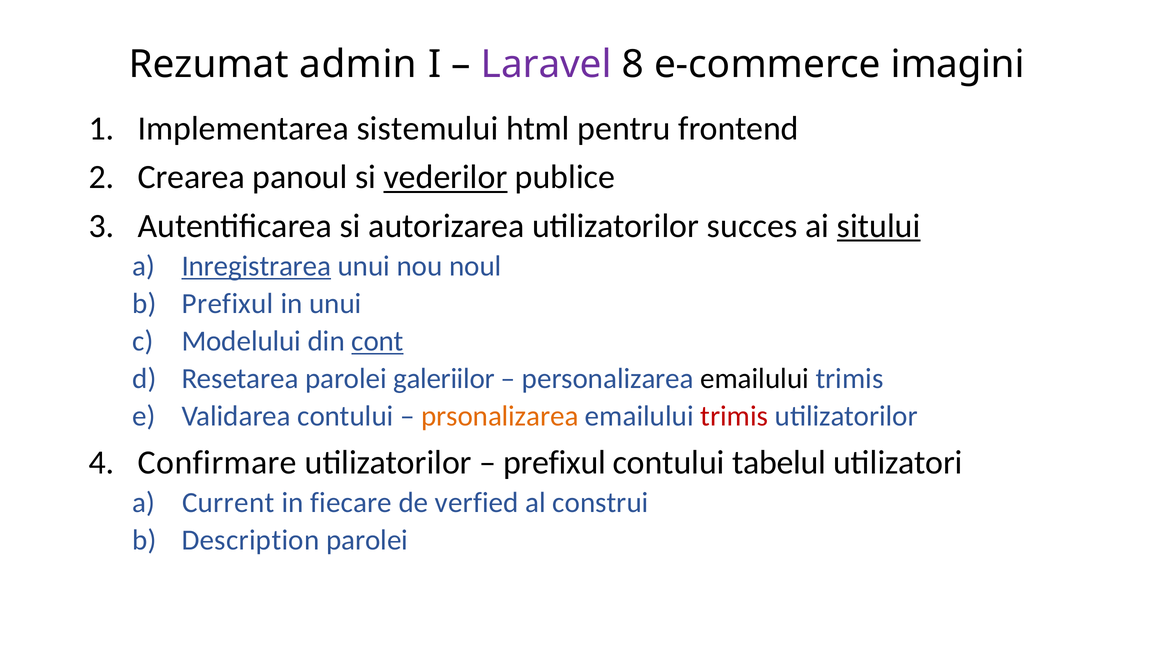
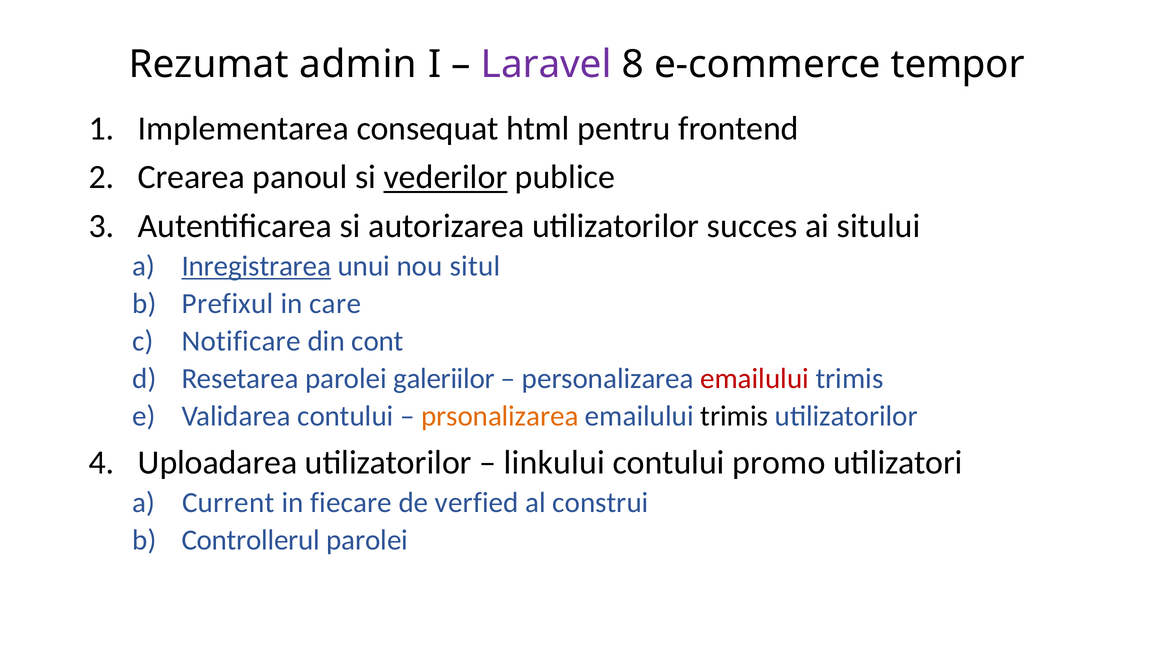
imagini: imagini -> tempor
sistemului: sistemului -> consequat
sitului underline: present -> none
noul: noul -> situl
in unui: unui -> care
Modelului: Modelului -> Notificare
cont underline: present -> none
emailului at (755, 379) colour: black -> red
trimis at (734, 416) colour: red -> black
Confirmare: Confirmare -> Uploadarea
prefixul at (555, 462): prefixul -> linkului
tabelul: tabelul -> promo
Description: Description -> Controllerul
